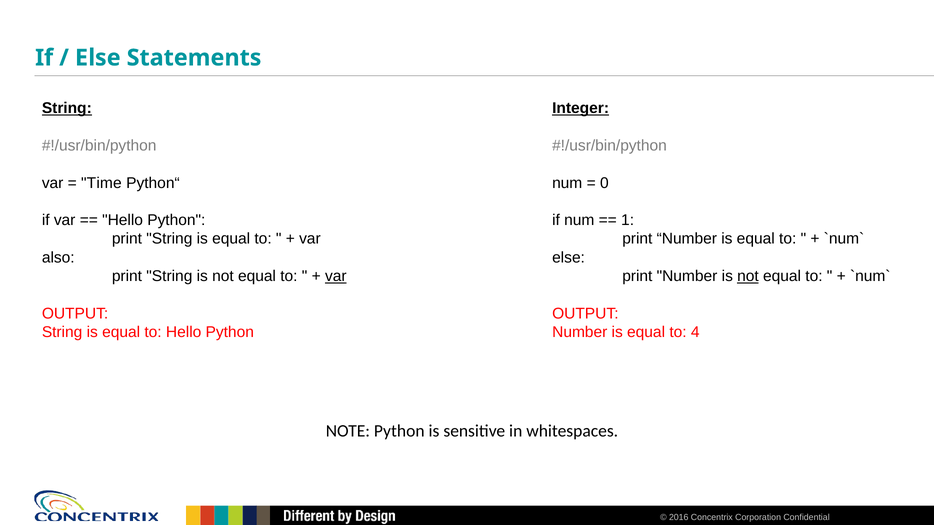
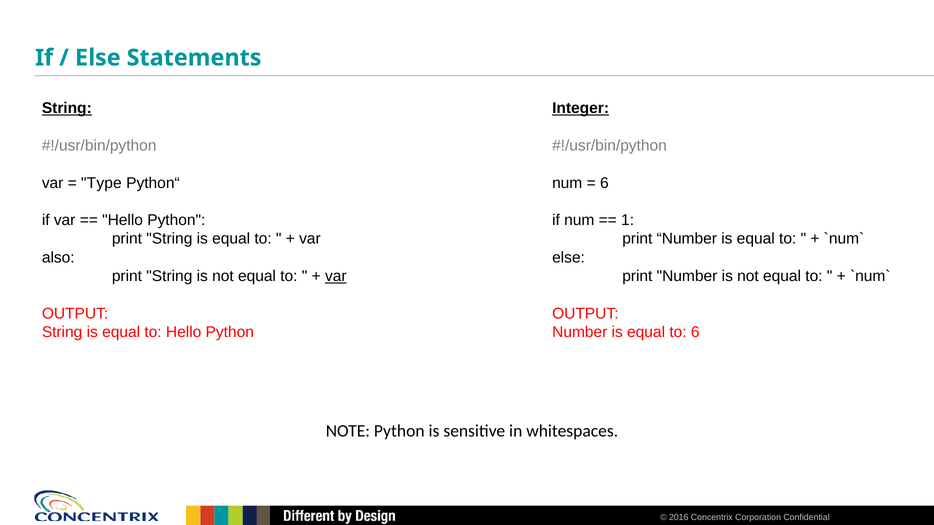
Time: Time -> Type
0 at (604, 183): 0 -> 6
not at (748, 276) underline: present -> none
to 4: 4 -> 6
